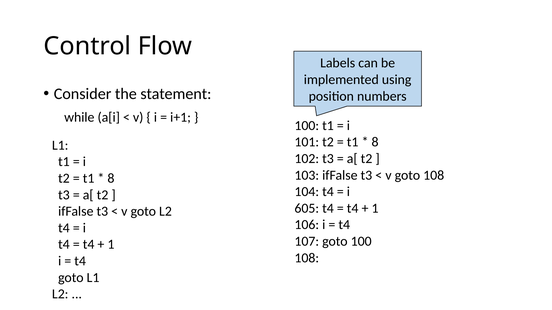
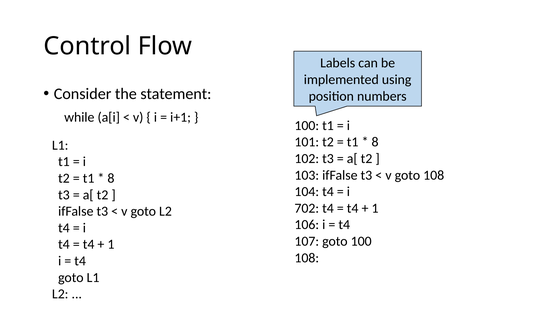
605: 605 -> 702
